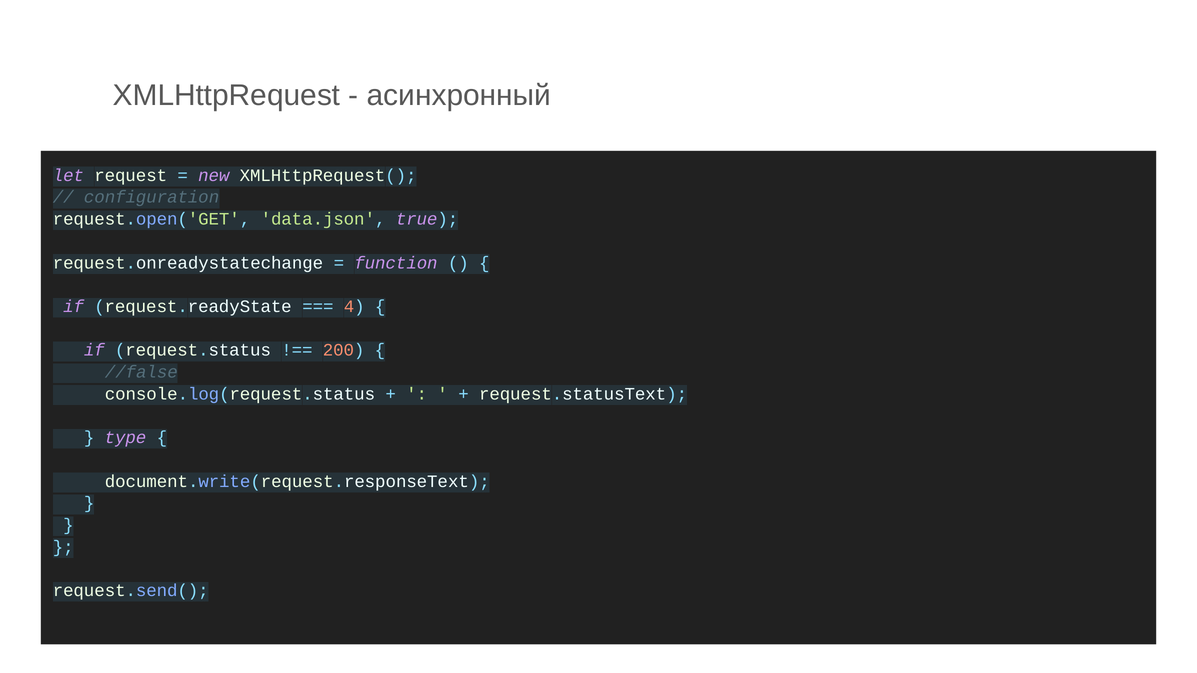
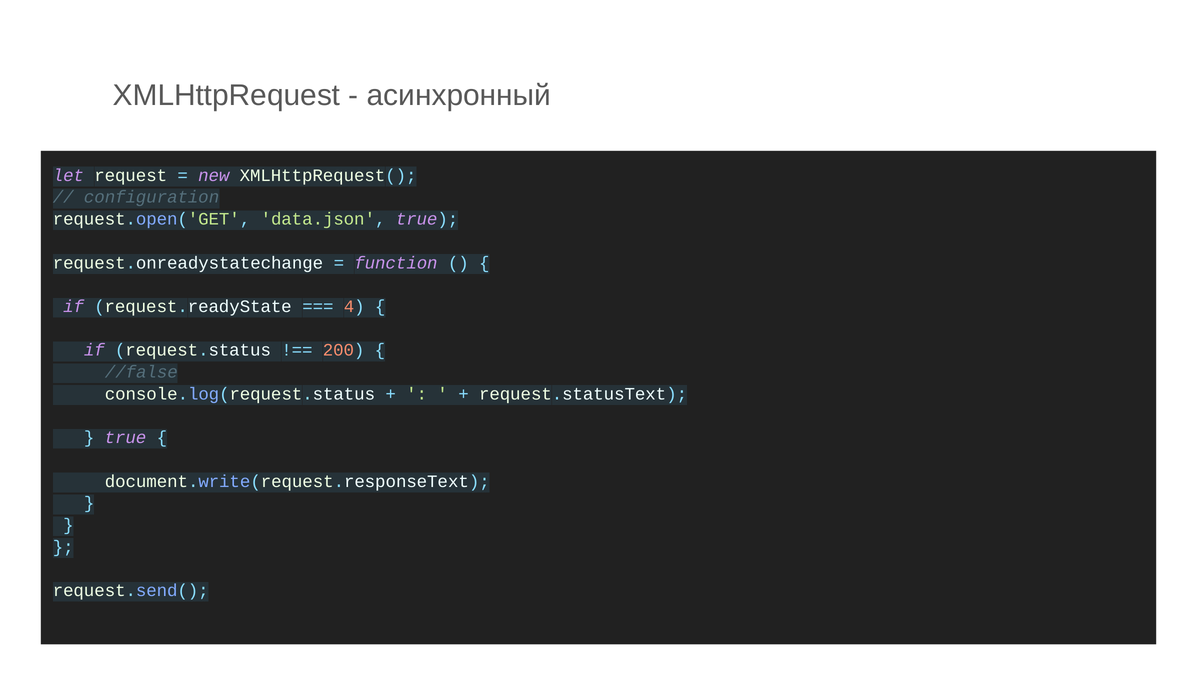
type at (125, 438): type -> true
